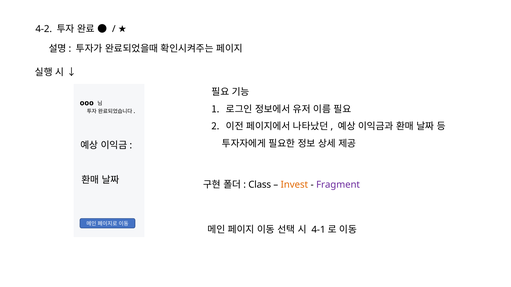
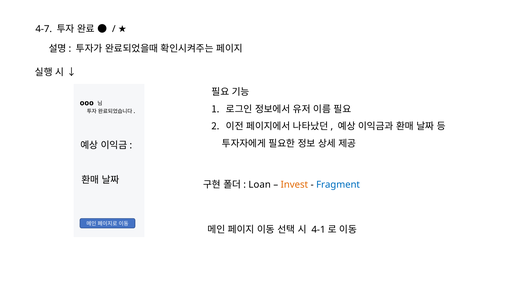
4-2: 4-2 -> 4-7
Class: Class -> Loan
Fragment colour: purple -> blue
